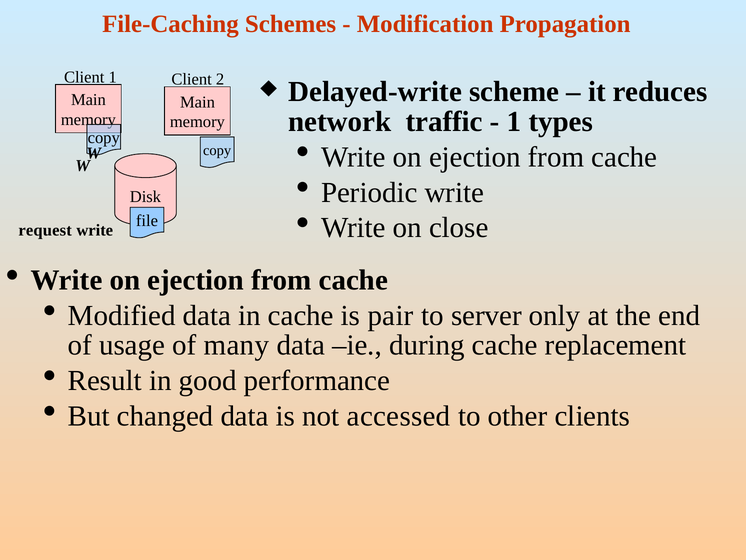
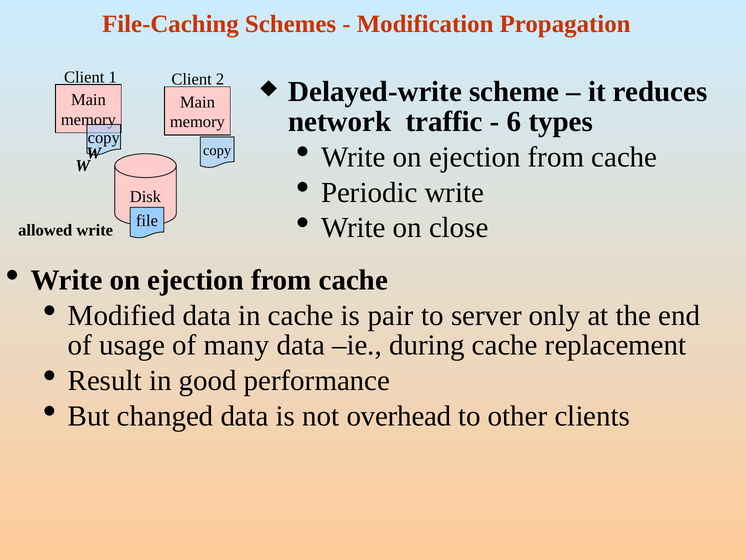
1 at (514, 121): 1 -> 6
request: request -> allowed
accessed: accessed -> overhead
